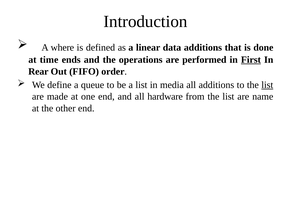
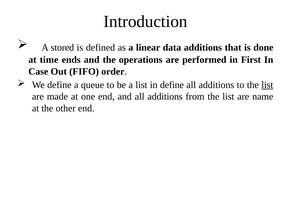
where: where -> stored
First underline: present -> none
Rear: Rear -> Case
in media: media -> define
and all hardware: hardware -> additions
